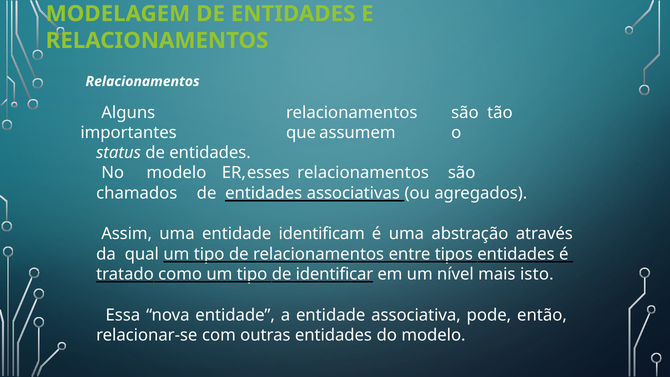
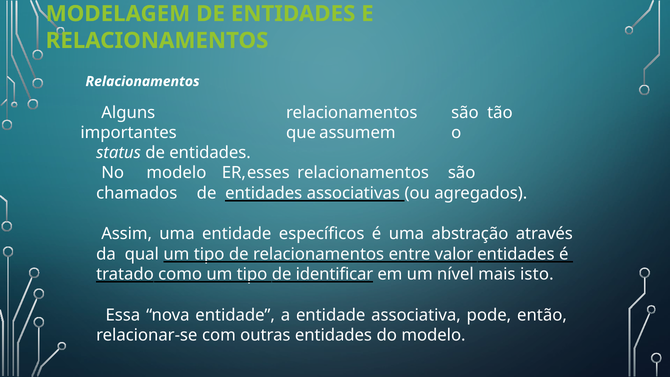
identificam: identificam -> específicos
tipos: tipos -> valor
